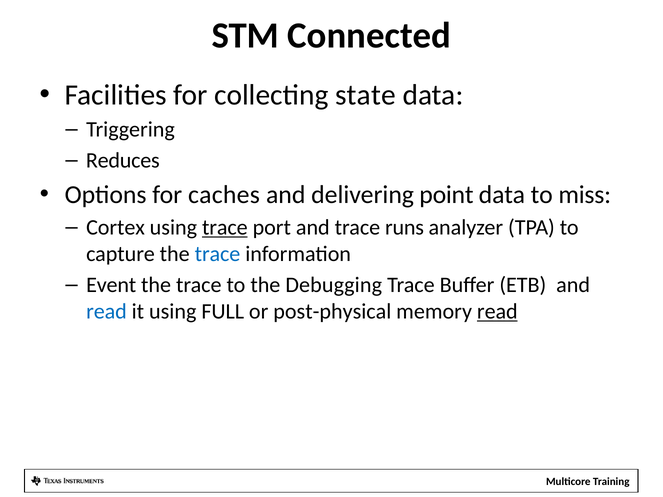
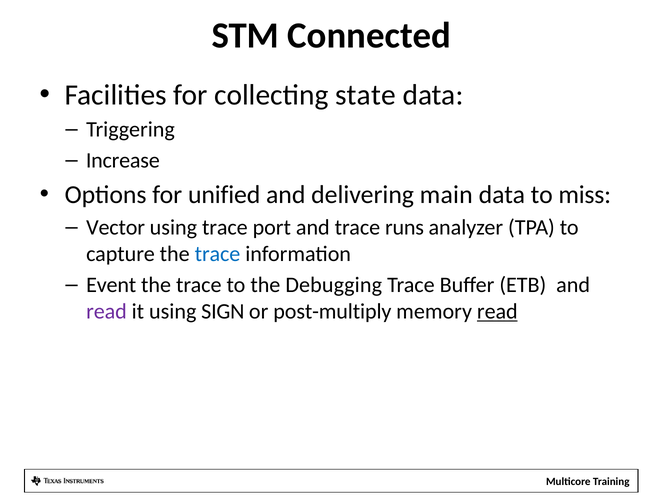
Reduces: Reduces -> Increase
caches: caches -> unified
point: point -> main
Cortex: Cortex -> Vector
trace at (225, 228) underline: present -> none
read at (106, 312) colour: blue -> purple
FULL: FULL -> SIGN
post-physical: post-physical -> post-multiply
